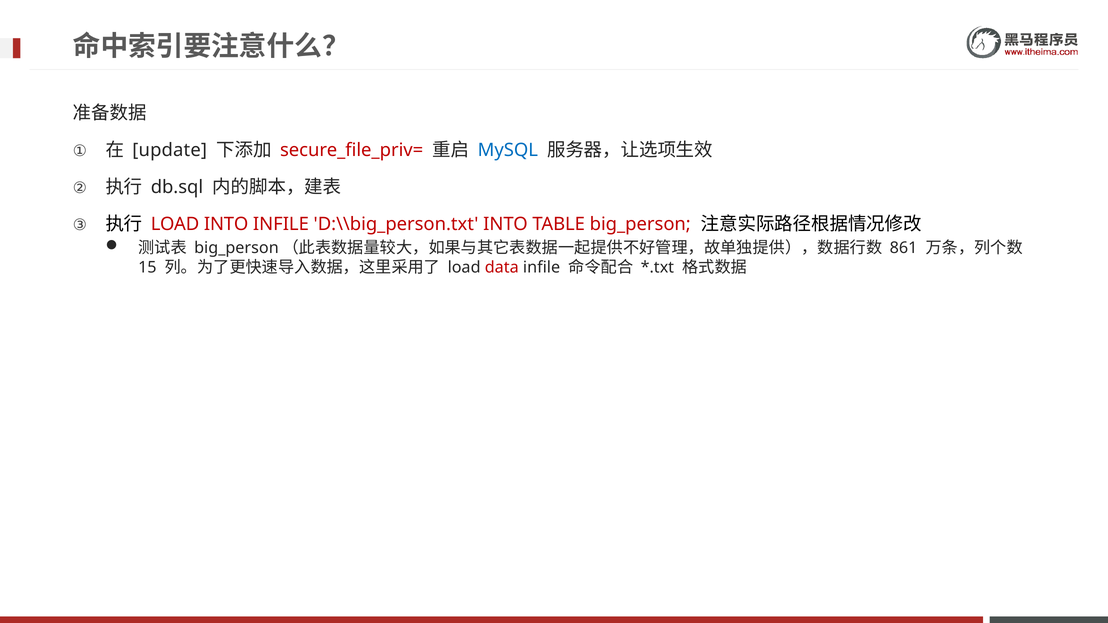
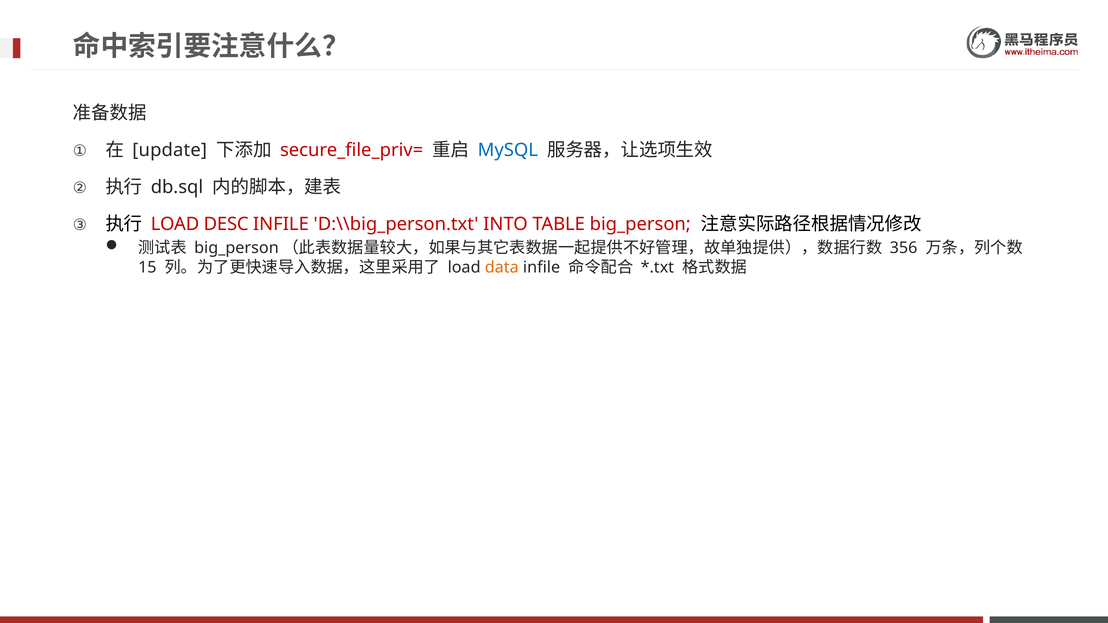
LOAD INTO: INTO -> DESC
861: 861 -> 356
data colour: red -> orange
